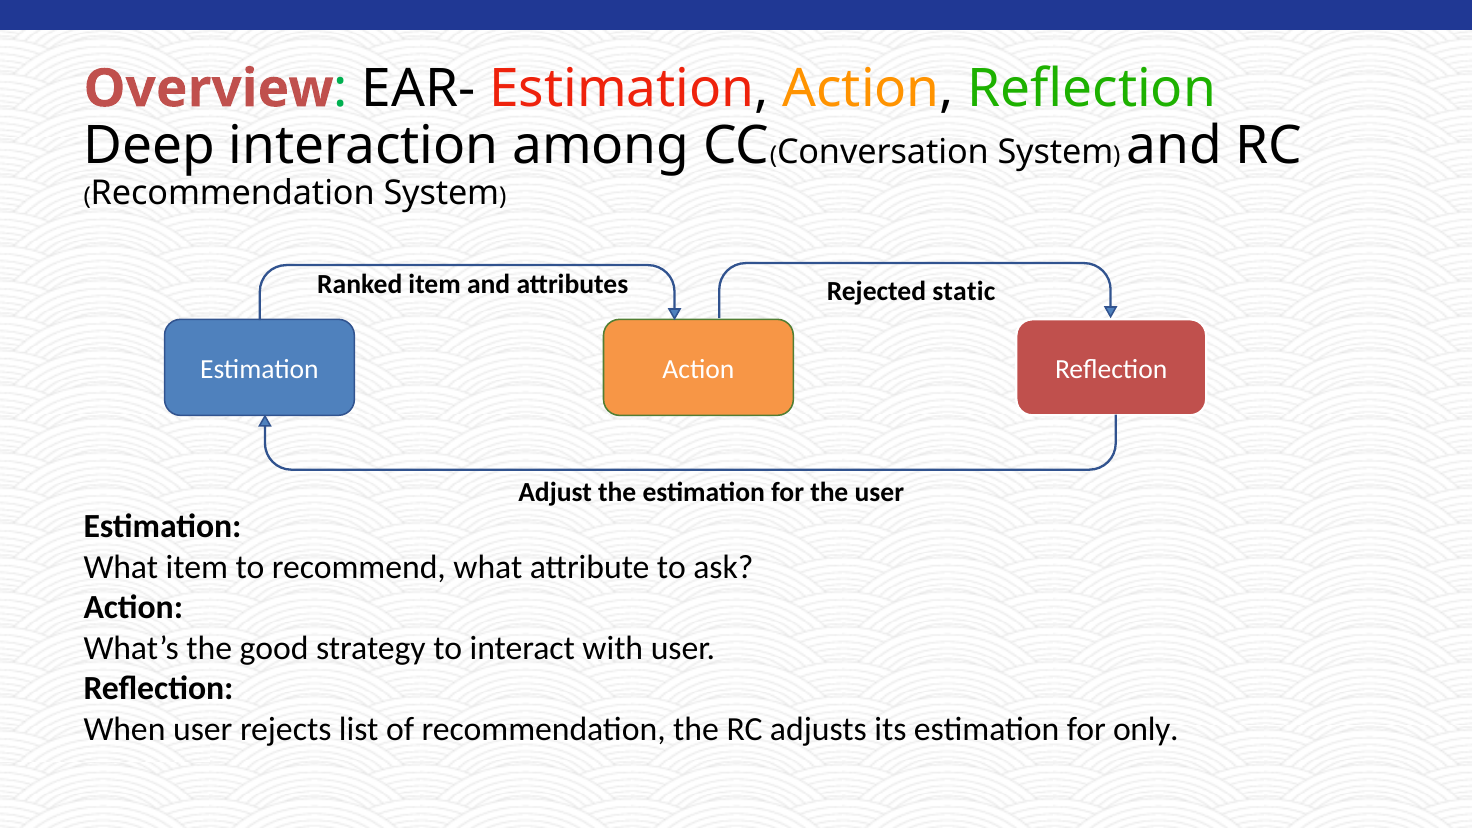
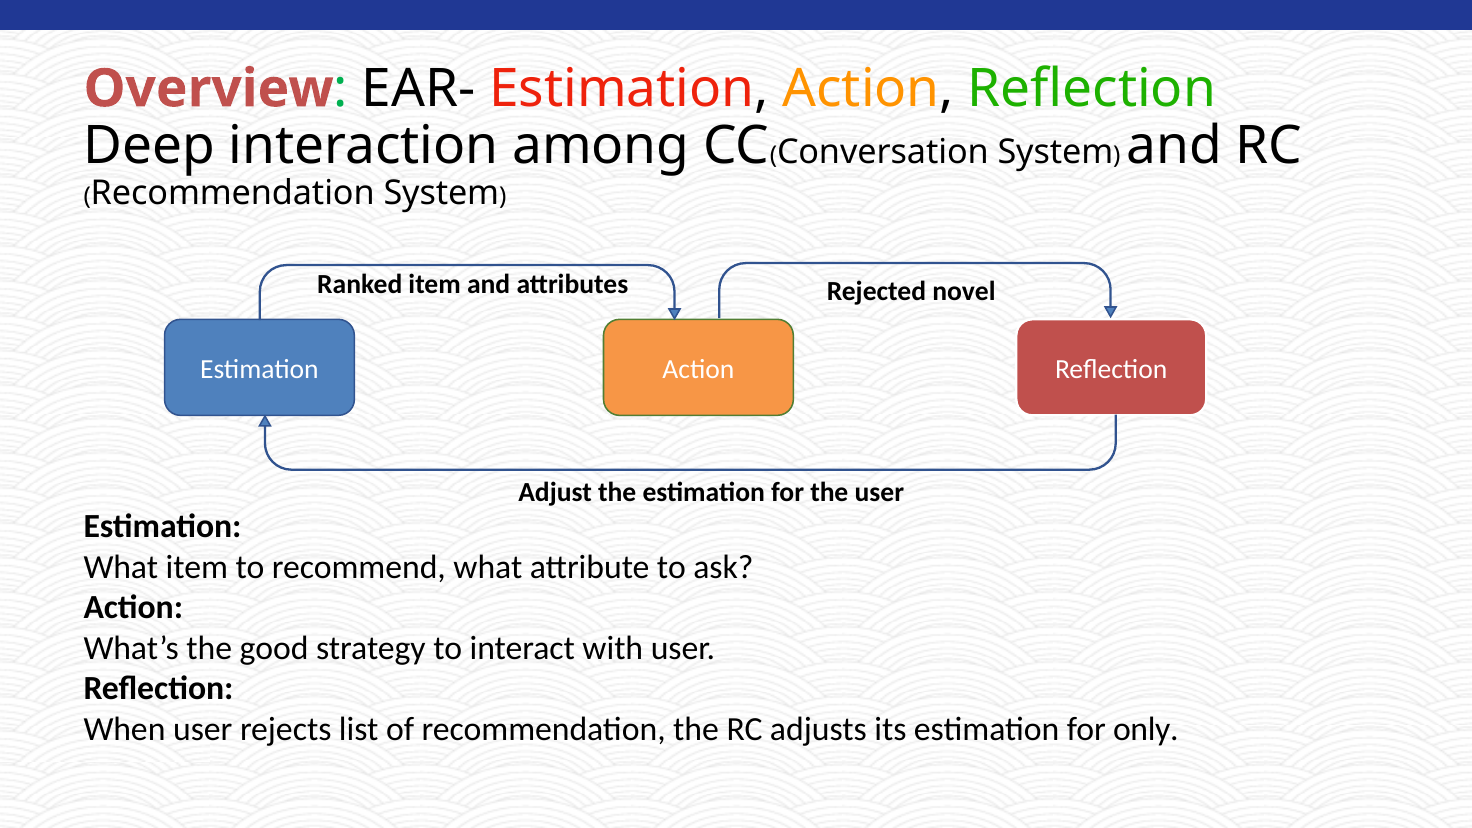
static: static -> novel
